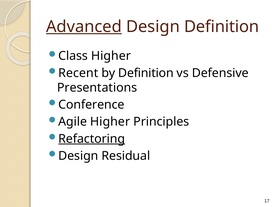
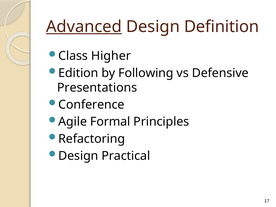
Recent: Recent -> Edition
by Definition: Definition -> Following
Agile Higher: Higher -> Formal
Refactoring underline: present -> none
Residual: Residual -> Practical
